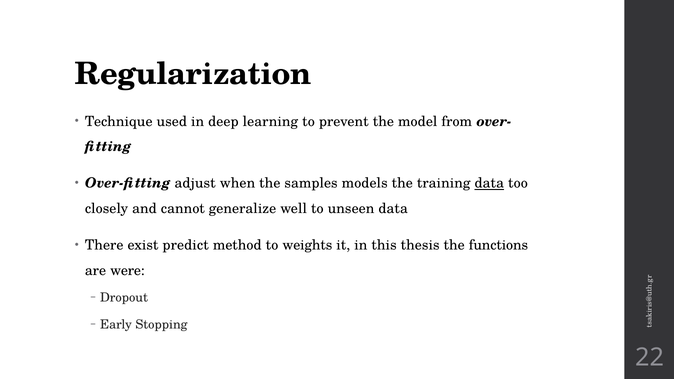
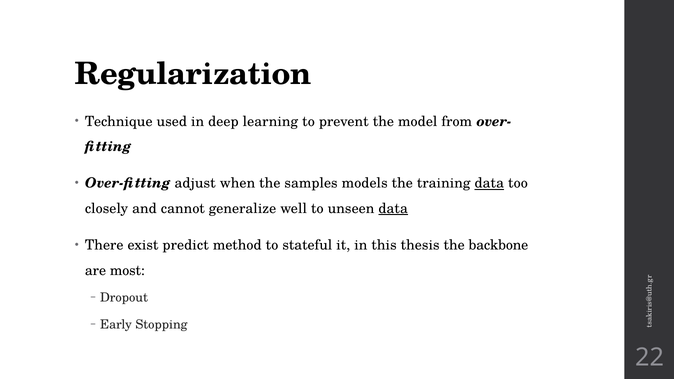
data at (393, 209) underline: none -> present
weights: weights -> stateful
functions: functions -> backbone
were: were -> most
